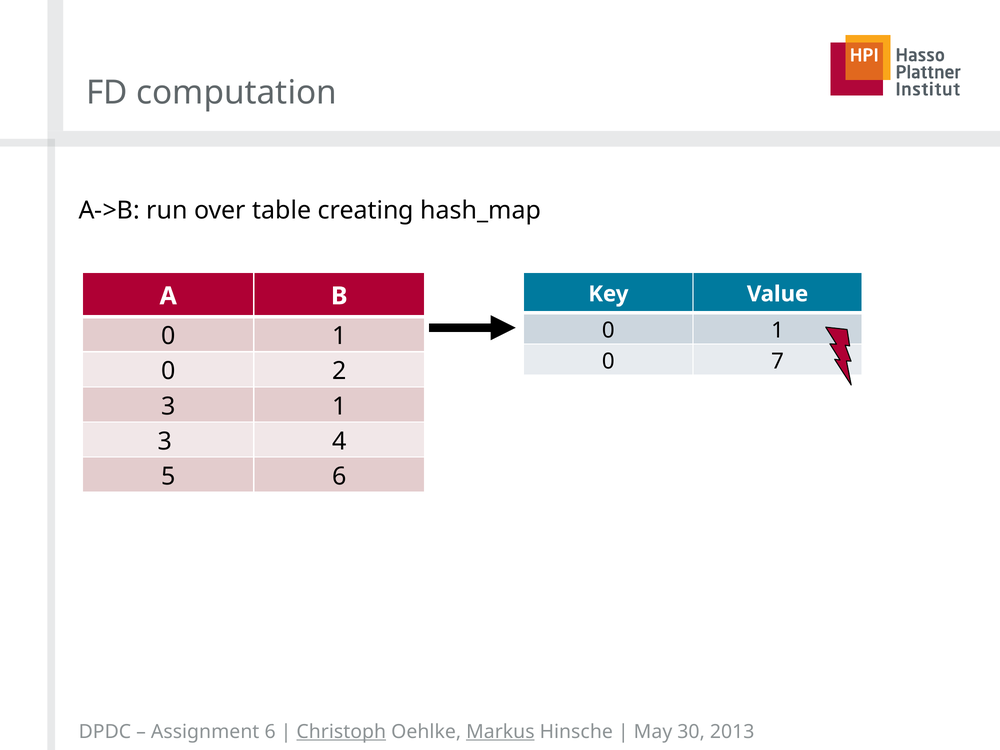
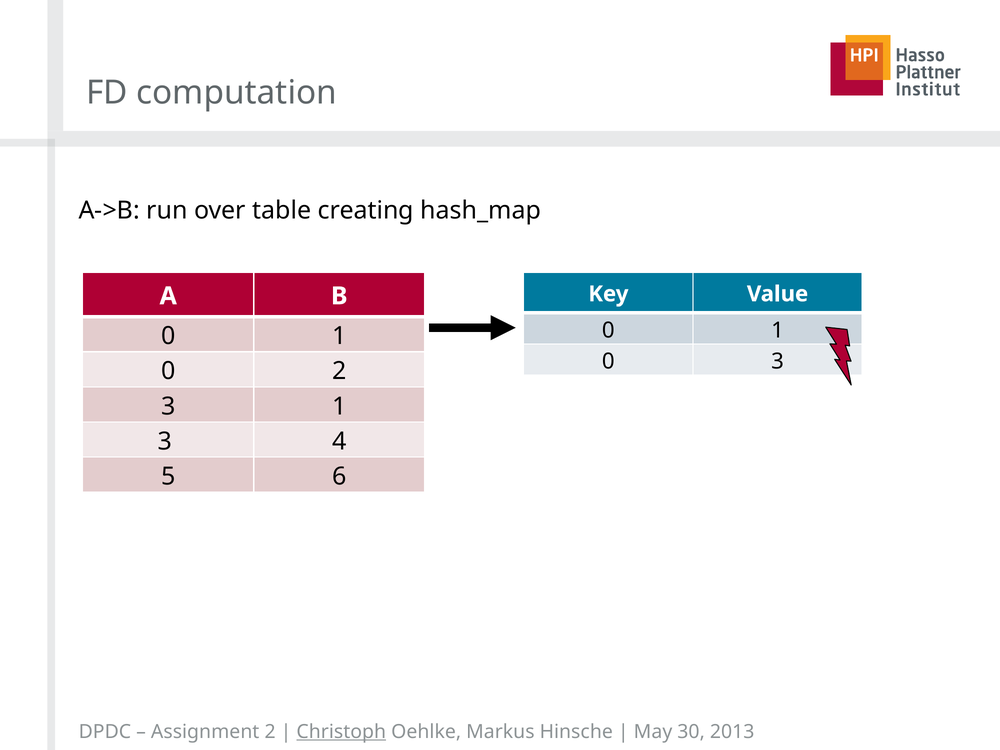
0 7: 7 -> 3
Assignment 6: 6 -> 2
Markus underline: present -> none
